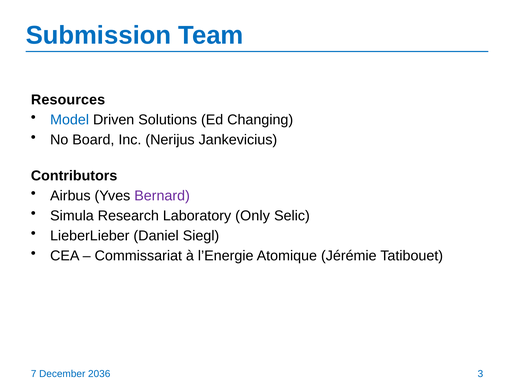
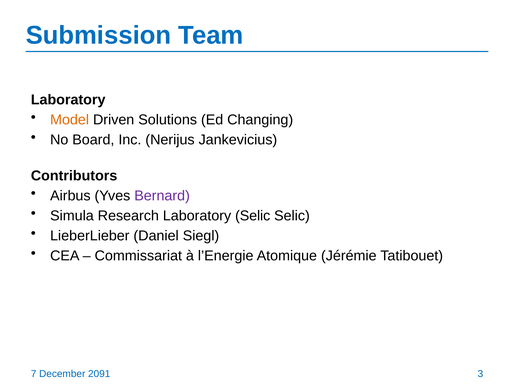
Resources at (68, 100): Resources -> Laboratory
Model colour: blue -> orange
Laboratory Only: Only -> Selic
2036: 2036 -> 2091
